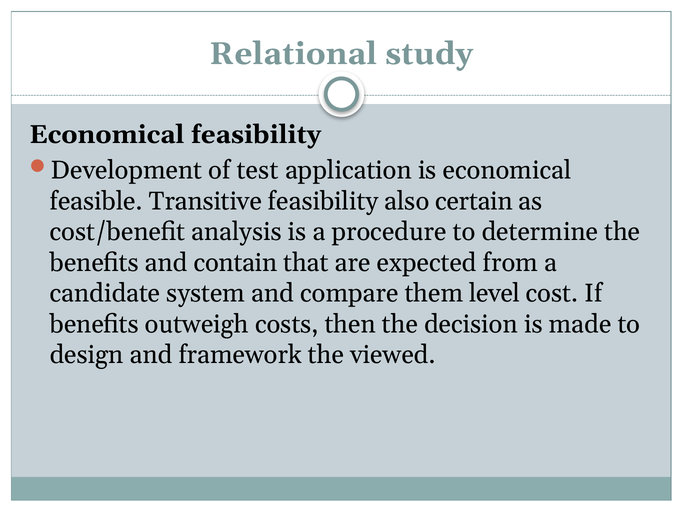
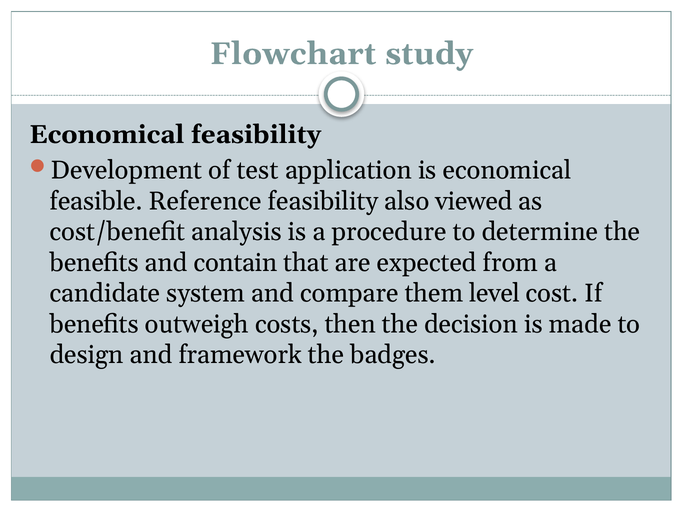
Relational: Relational -> Flowchart
Transitive: Transitive -> Reference
certain: certain -> viewed
viewed: viewed -> badges
